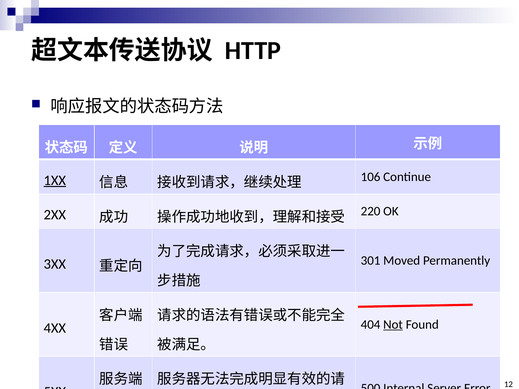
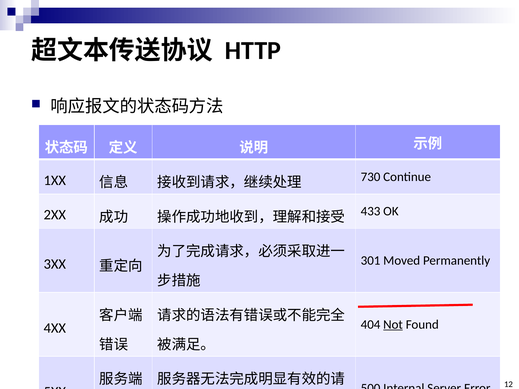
1XX underline: present -> none
106: 106 -> 730
220: 220 -> 433
